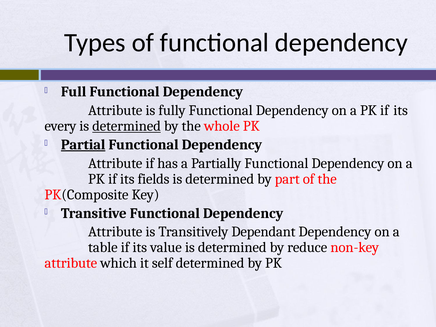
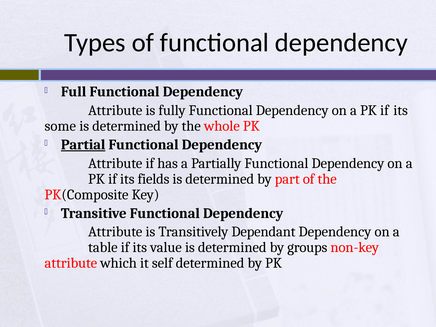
every: every -> some
determined at (127, 126) underline: present -> none
reduce: reduce -> groups
